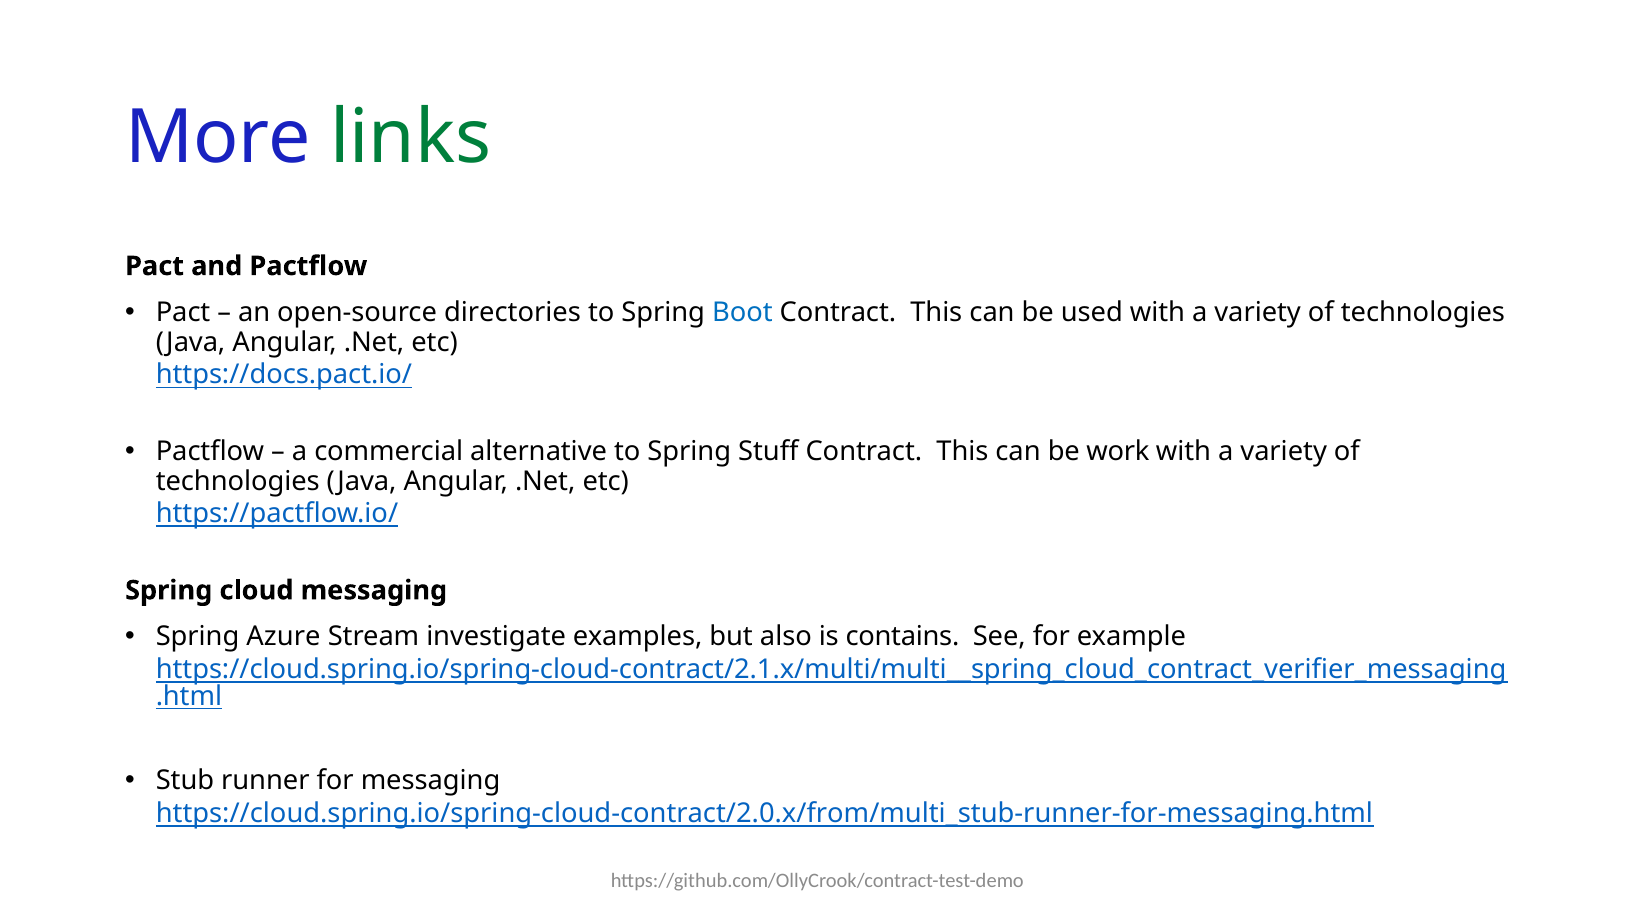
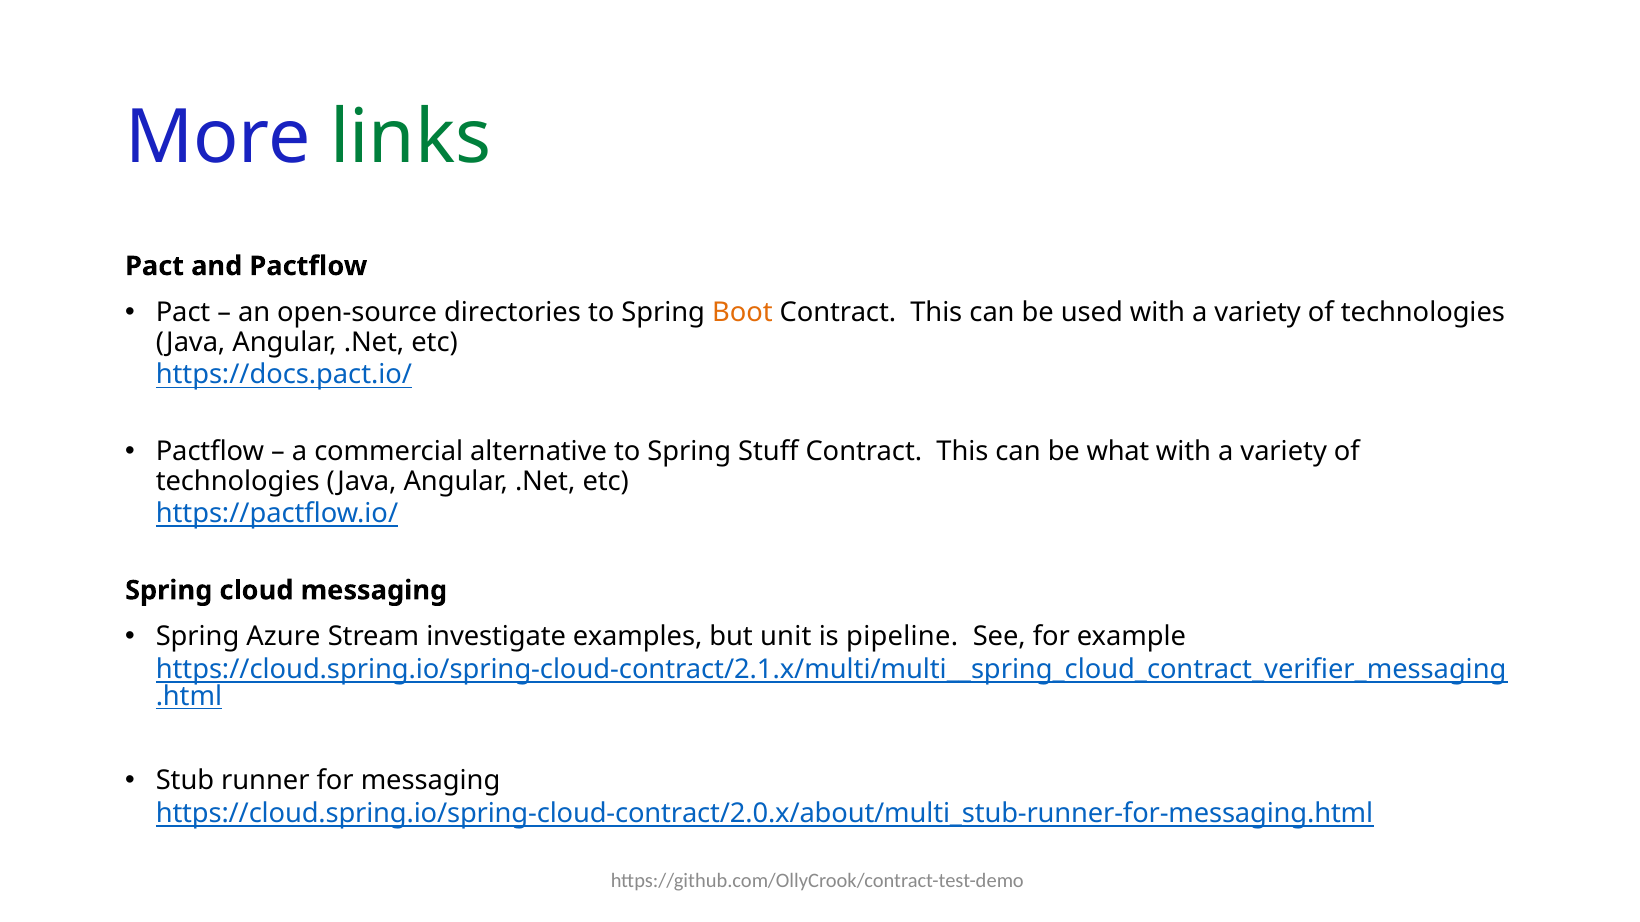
Boot colour: blue -> orange
work: work -> what
also: also -> unit
contains: contains -> pipeline
https://cloud.spring.io/spring-cloud-contract/2.0.x/from/multi_stub-runner-for-messaging.html: https://cloud.spring.io/spring-cloud-contract/2.0.x/from/multi_stub-runner-for-messaging.html -> https://cloud.spring.io/spring-cloud-contract/2.0.x/about/multi_stub-runner-for-messaging.html
